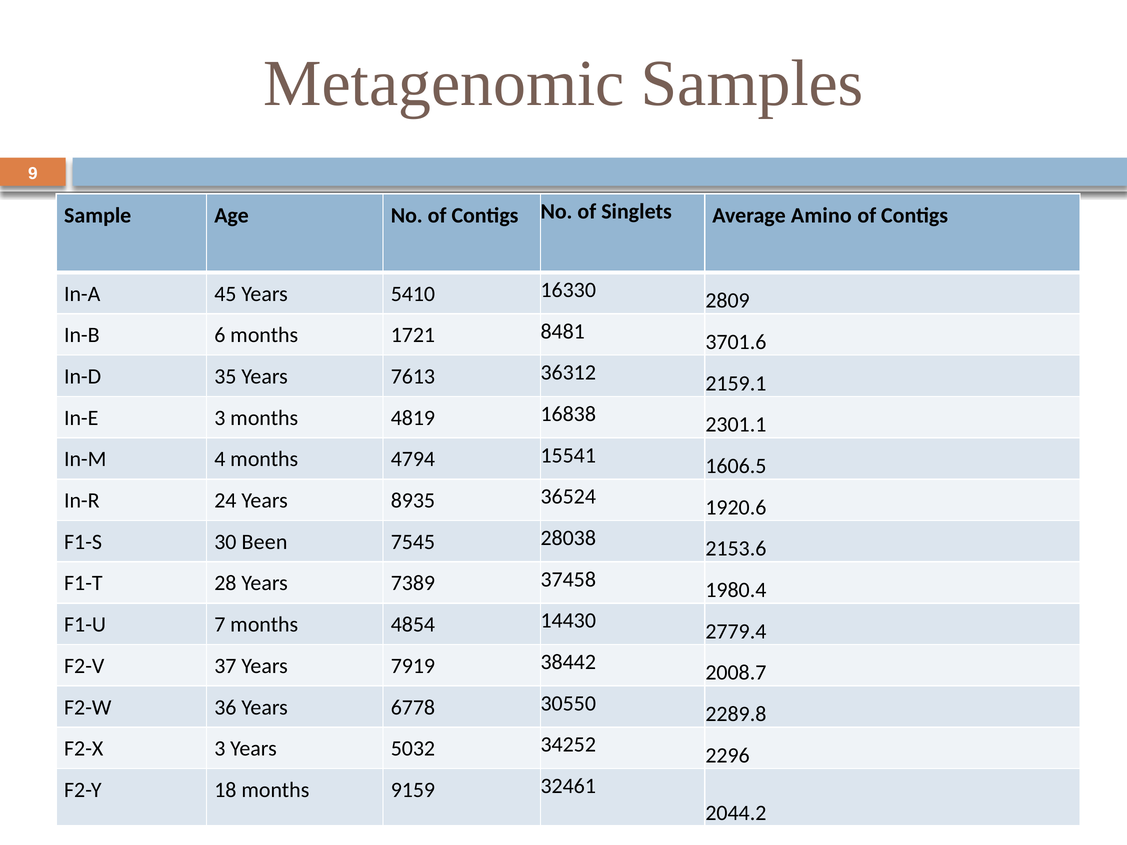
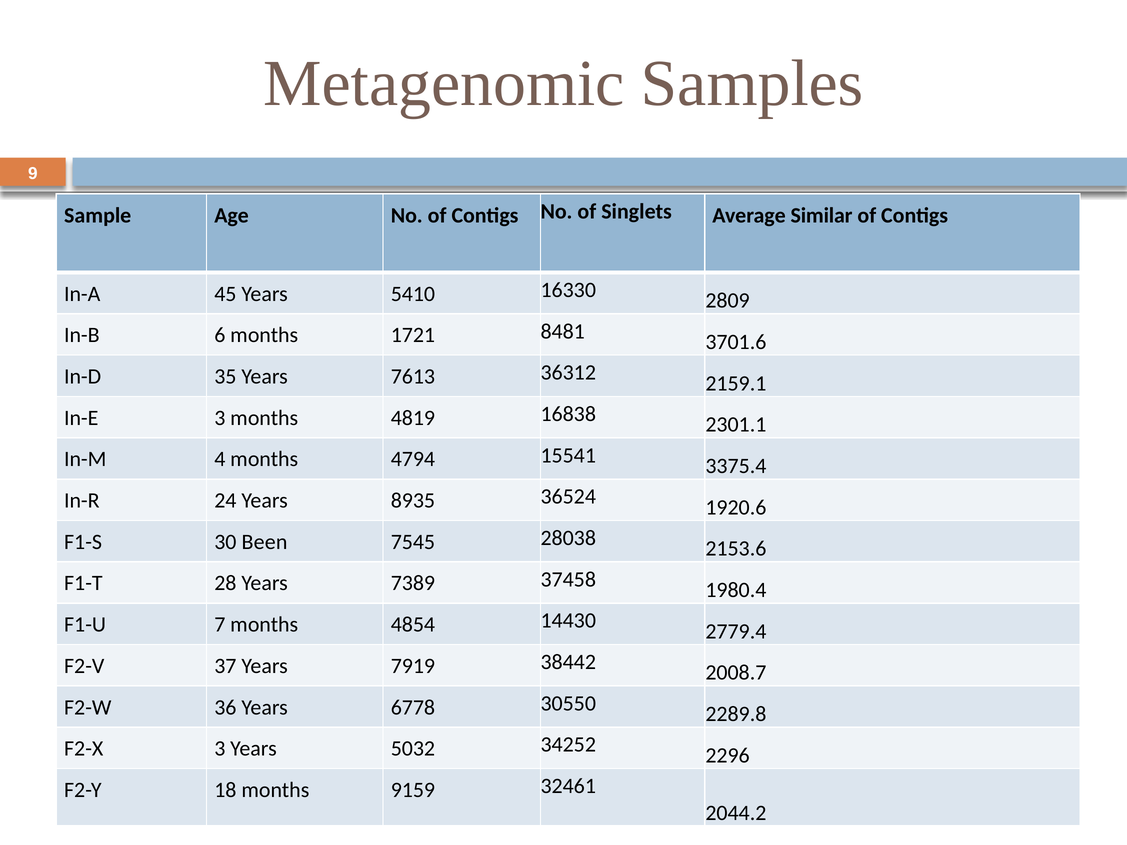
Amino: Amino -> Similar
1606.5: 1606.5 -> 3375.4
